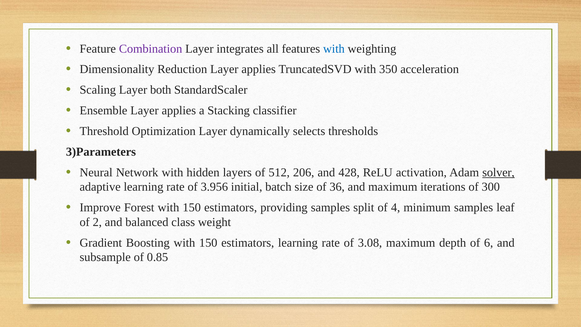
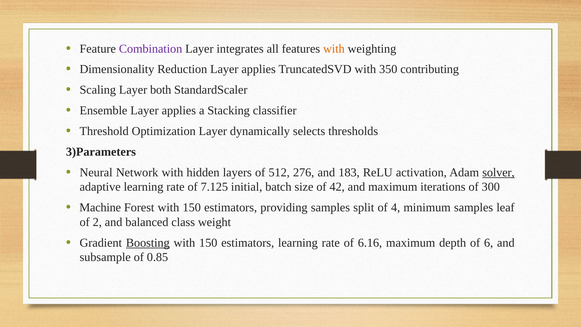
with at (334, 49) colour: blue -> orange
acceleration: acceleration -> contributing
206: 206 -> 276
428: 428 -> 183
3.956: 3.956 -> 7.125
36: 36 -> 42
Improve: Improve -> Machine
Boosting underline: none -> present
3.08: 3.08 -> 6.16
